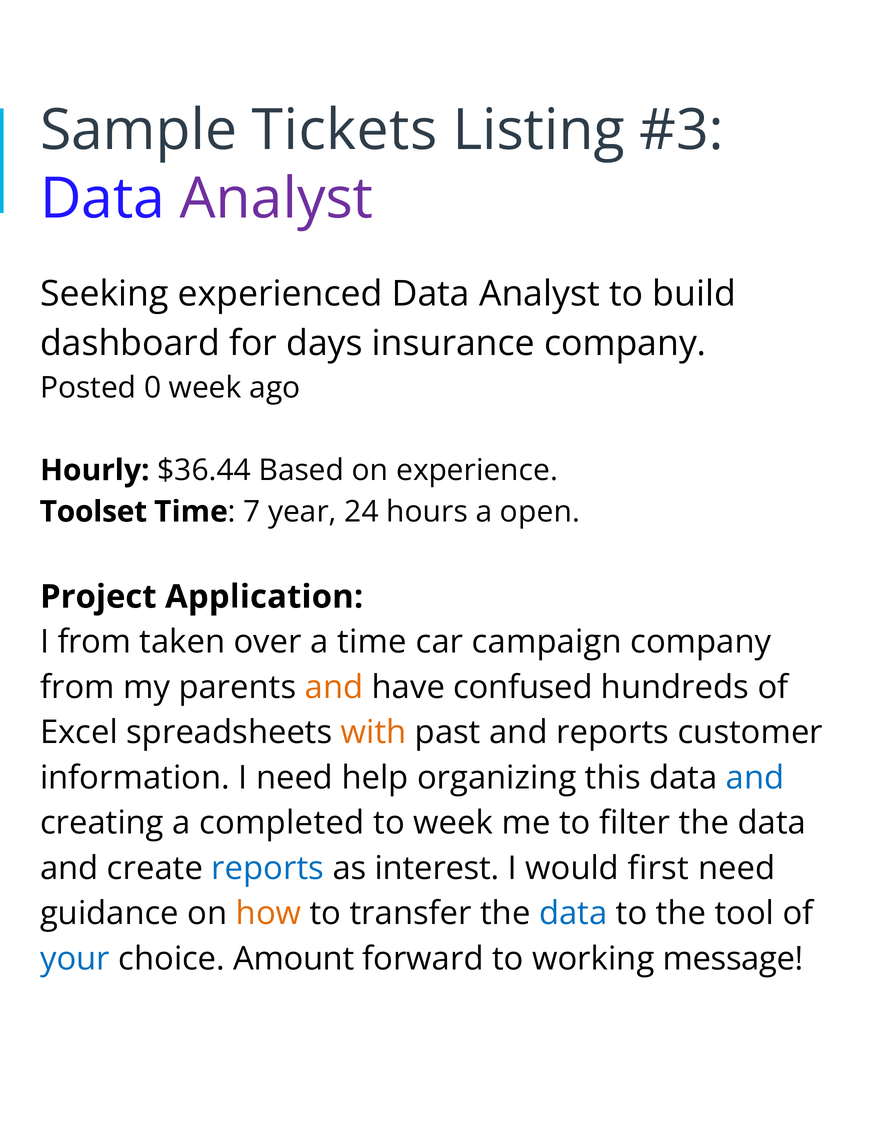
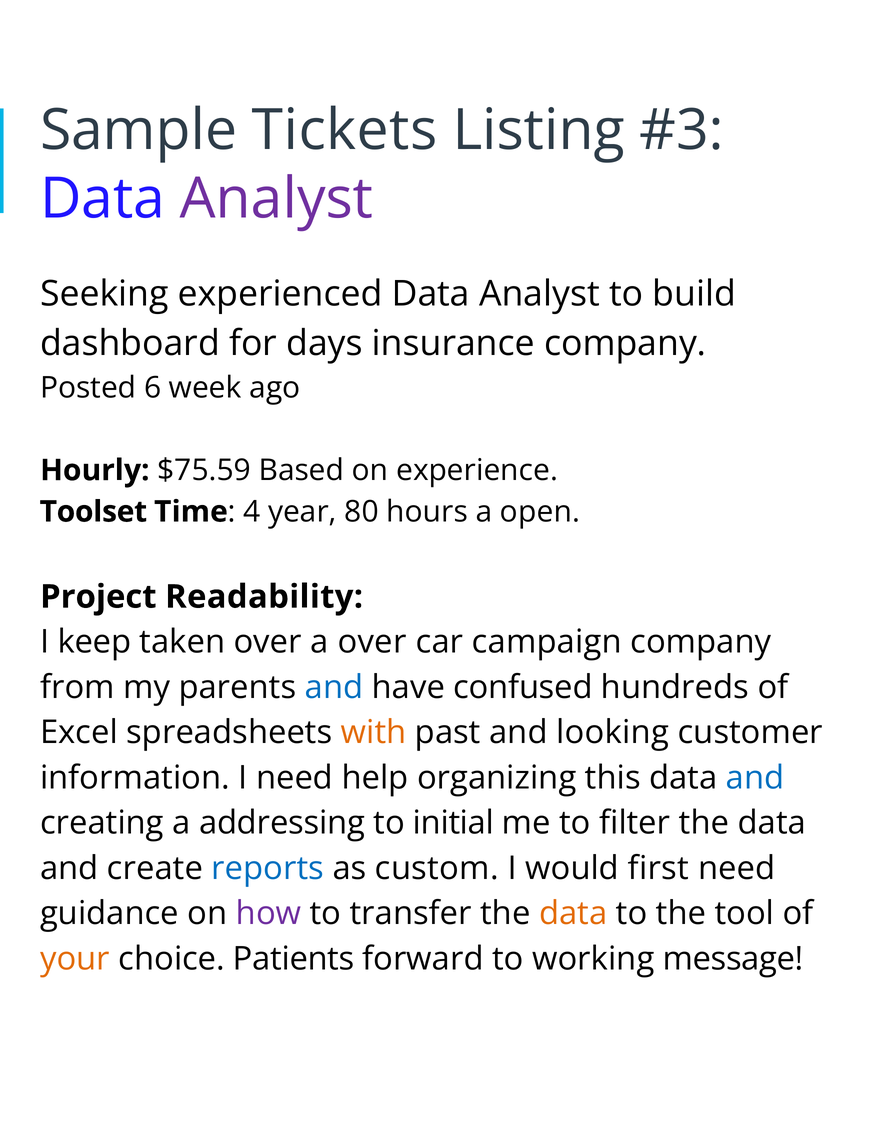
0: 0 -> 6
$36.44: $36.44 -> $75.59
7: 7 -> 4
24: 24 -> 80
Application: Application -> Readability
I from: from -> keep
a time: time -> over
and at (334, 687) colour: orange -> blue
and reports: reports -> looking
completed: completed -> addressing
to week: week -> initial
interest: interest -> custom
how colour: orange -> purple
data at (573, 914) colour: blue -> orange
your colour: blue -> orange
Amount: Amount -> Patients
